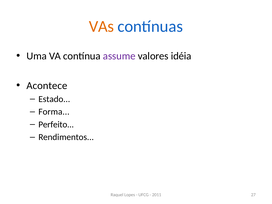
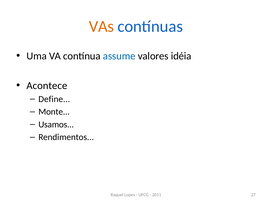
assume colour: purple -> blue
Estado: Estado -> Define
Forma: Forma -> Monte
Perfeito: Perfeito -> Usamos
